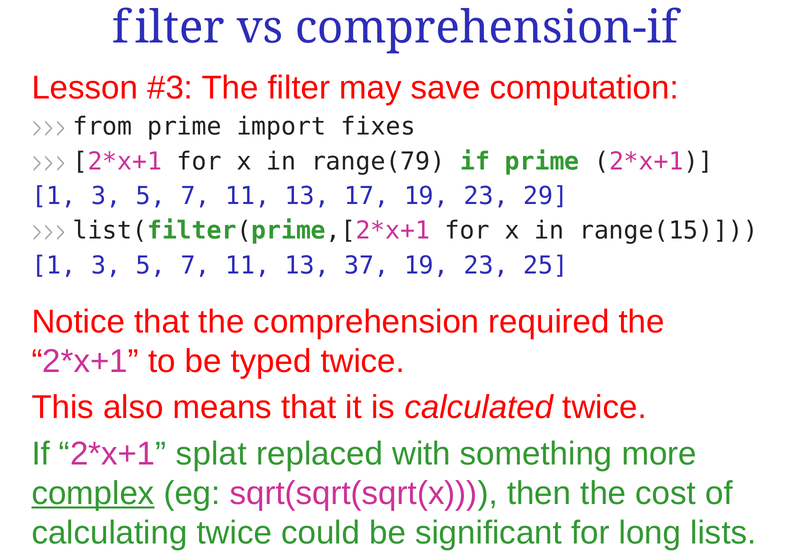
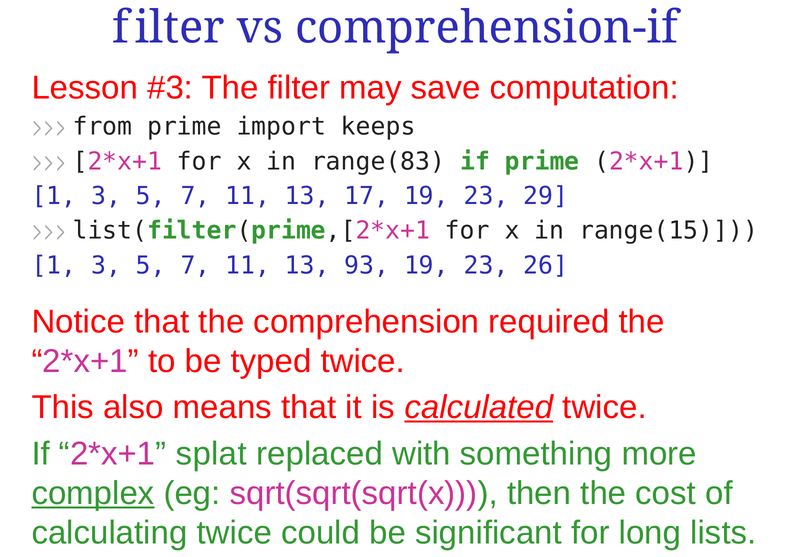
fixes: fixes -> keeps
range(79: range(79 -> range(83
37: 37 -> 93
25: 25 -> 26
calculated underline: none -> present
